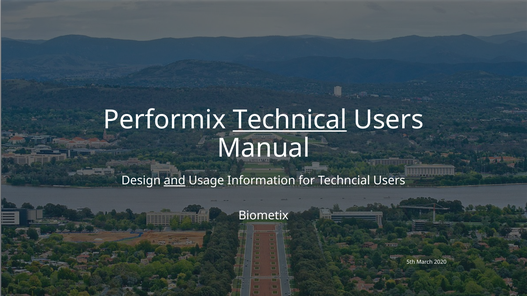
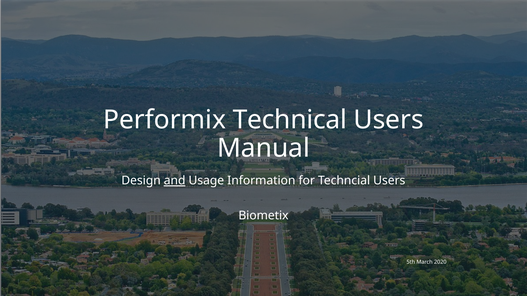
Technical underline: present -> none
